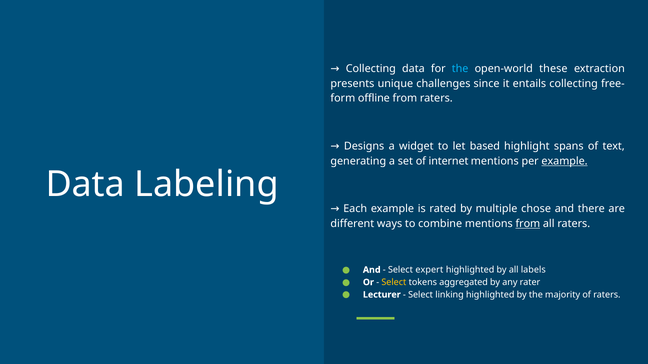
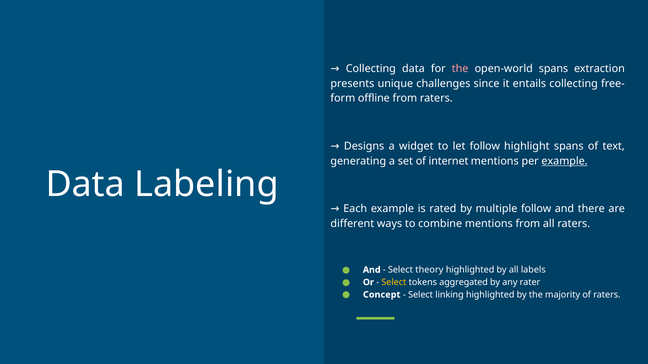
the at (460, 69) colour: light blue -> pink
open-world these: these -> spans
let based: based -> follow
multiple chose: chose -> follow
from at (528, 224) underline: present -> none
expert: expert -> theory
Lecturer: Lecturer -> Concept
